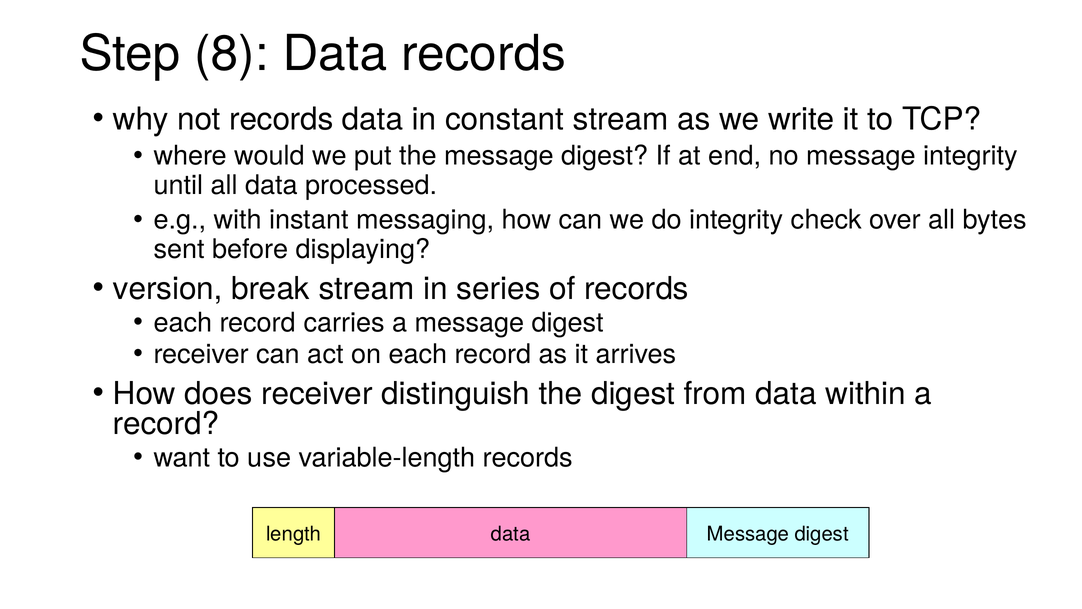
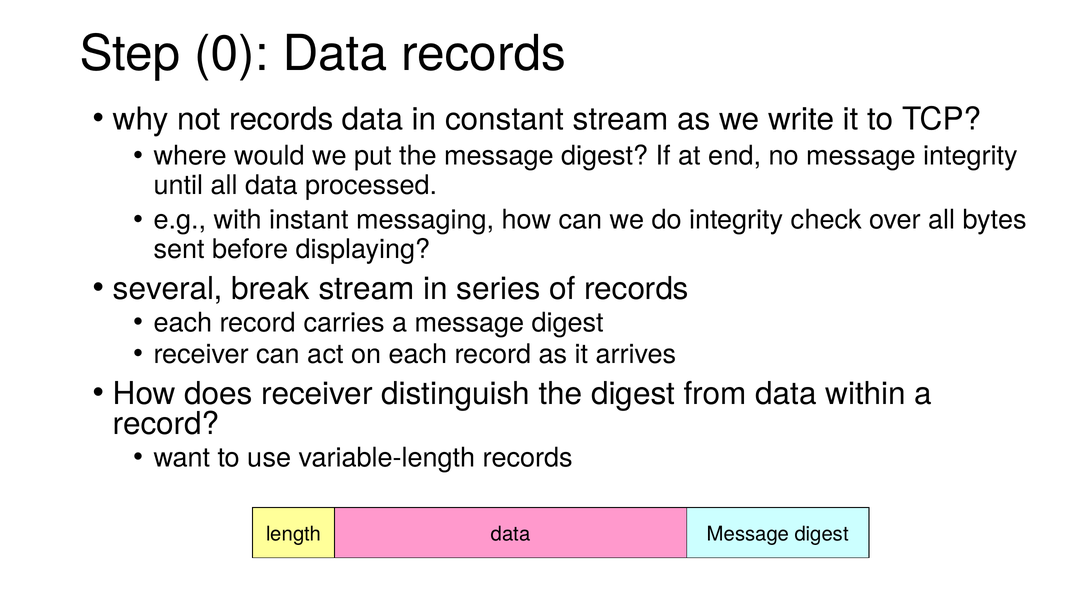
8: 8 -> 0
version: version -> several
